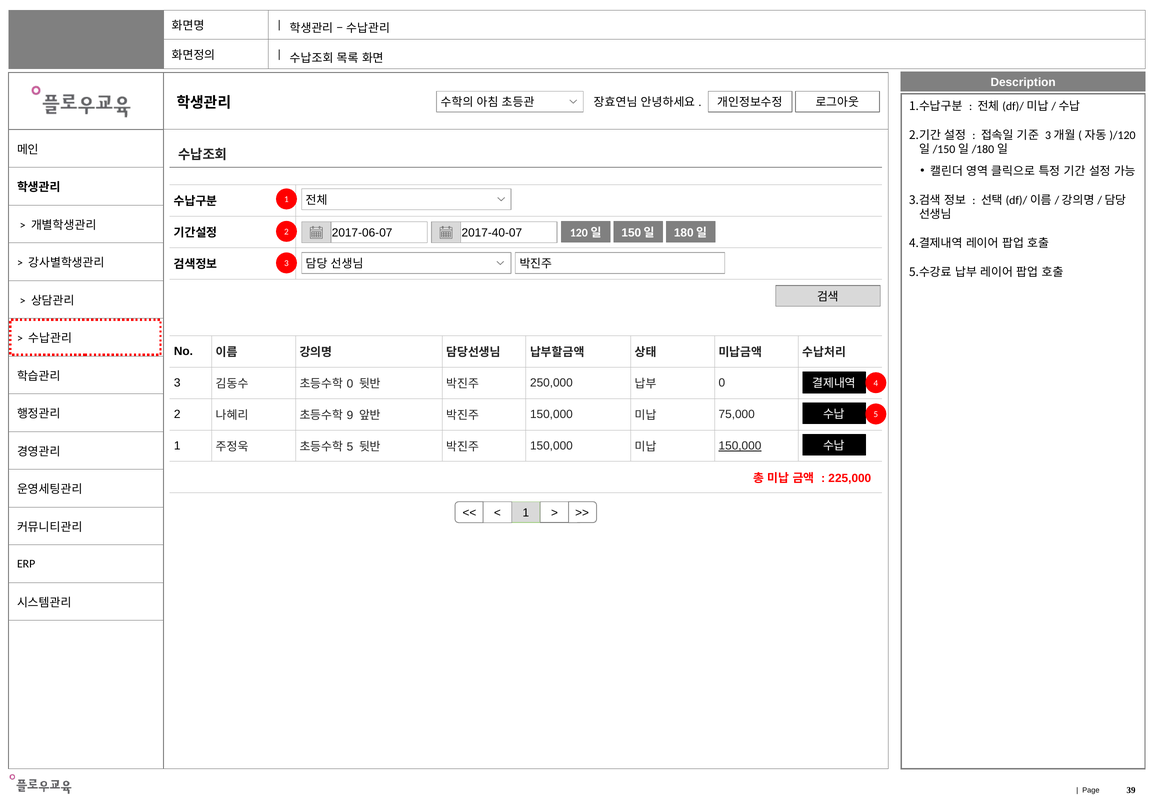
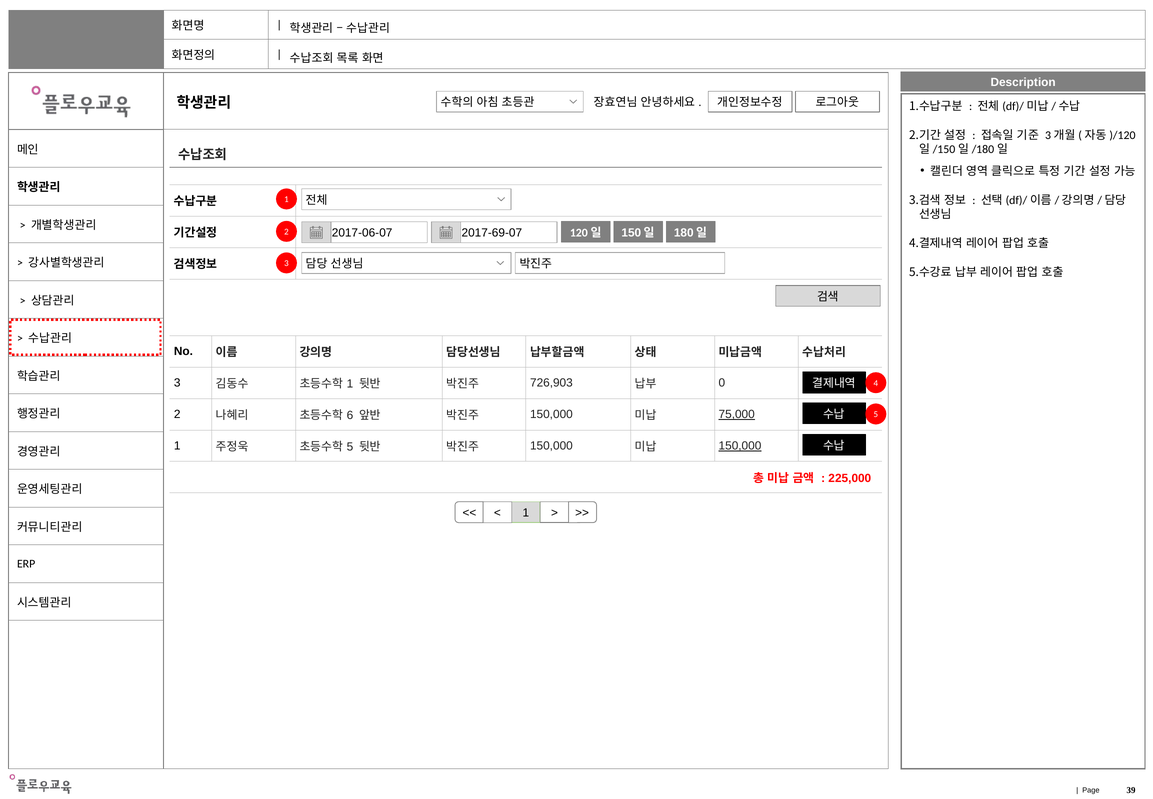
2017-40-07: 2017-40-07 -> 2017-69-07
0 at (350, 384): 0 -> 1
250,000: 250,000 -> 726,903
9: 9 -> 6
75,000 underline: none -> present
